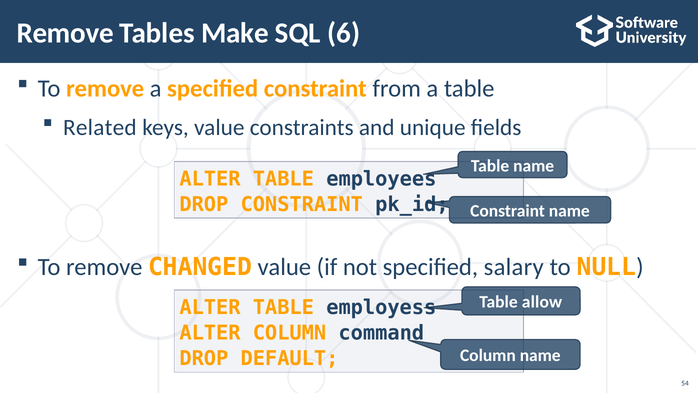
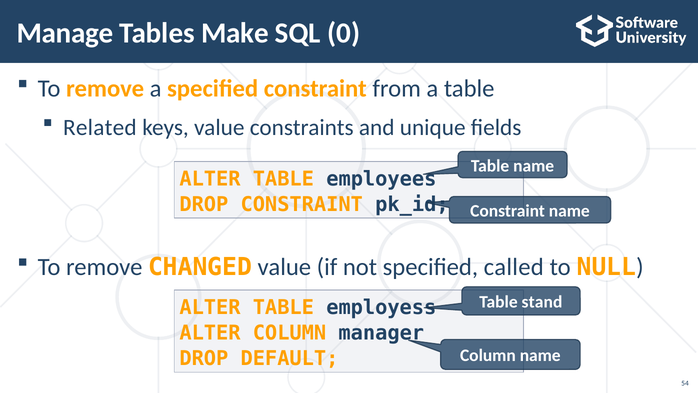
Remove at (65, 33): Remove -> Manage
6: 6 -> 0
salary: salary -> called
allow: allow -> stand
command: command -> manager
